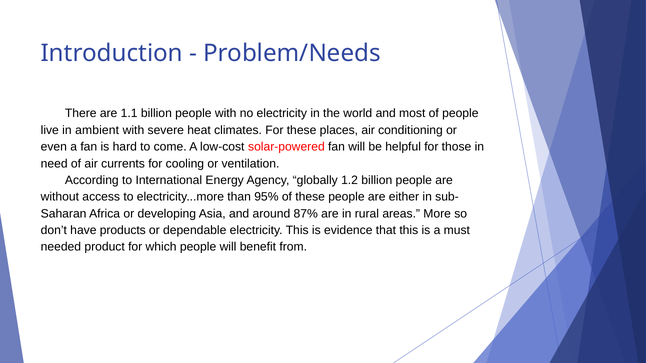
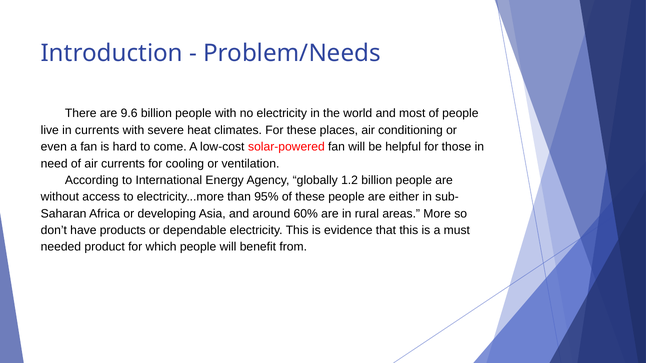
1.1: 1.1 -> 9.6
in ambient: ambient -> currents
87%: 87% -> 60%
